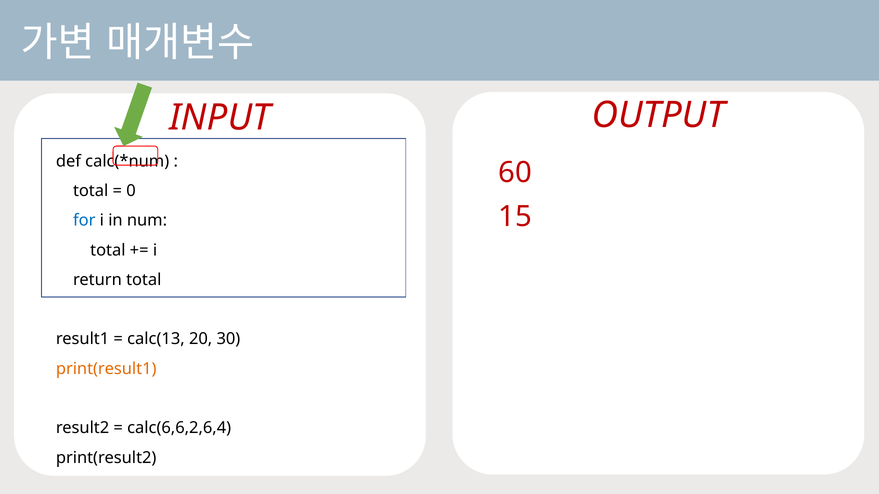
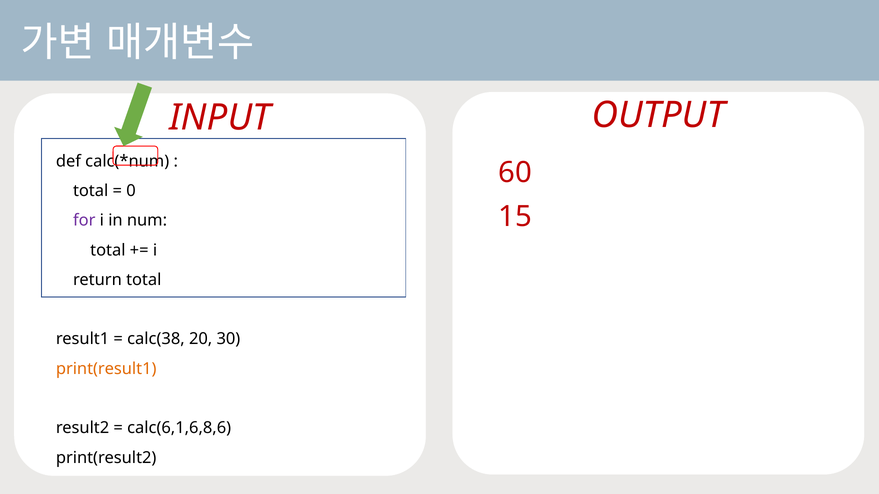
for colour: blue -> purple
calc(13: calc(13 -> calc(38
calc(6,6,2,6,4: calc(6,6,2,6,4 -> calc(6,1,6,8,6
